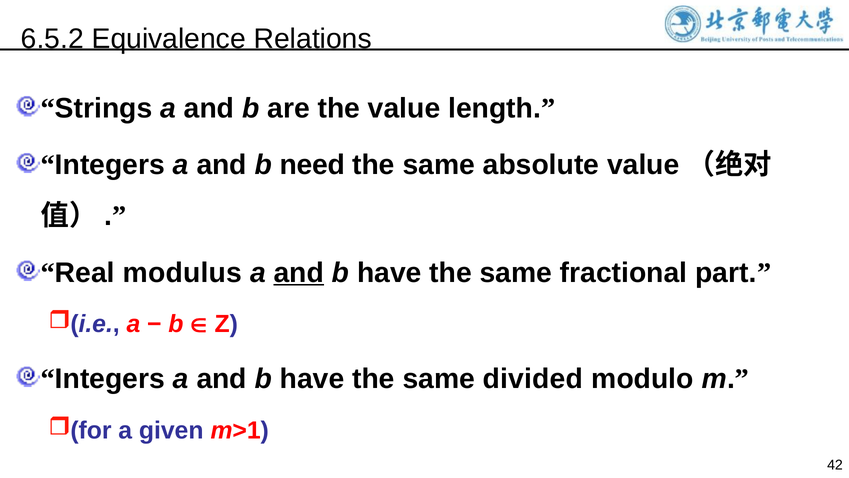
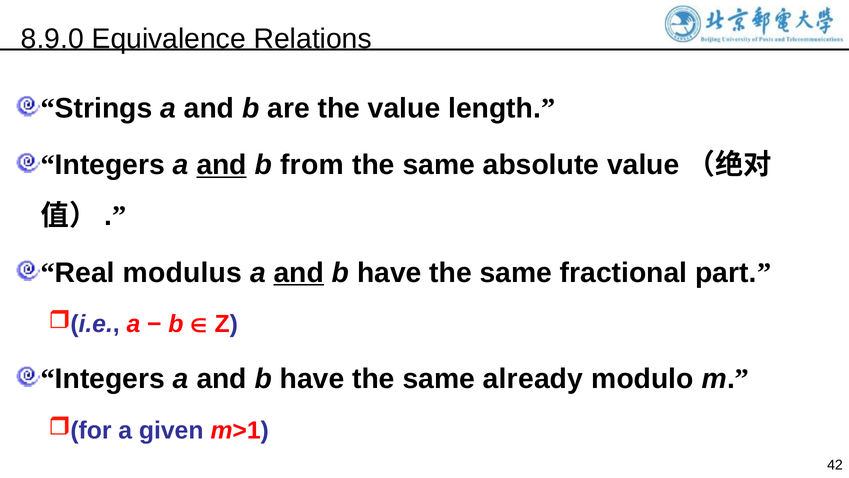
6.5.2: 6.5.2 -> 8.9.0
and at (222, 165) underline: none -> present
need: need -> from
divided: divided -> already
